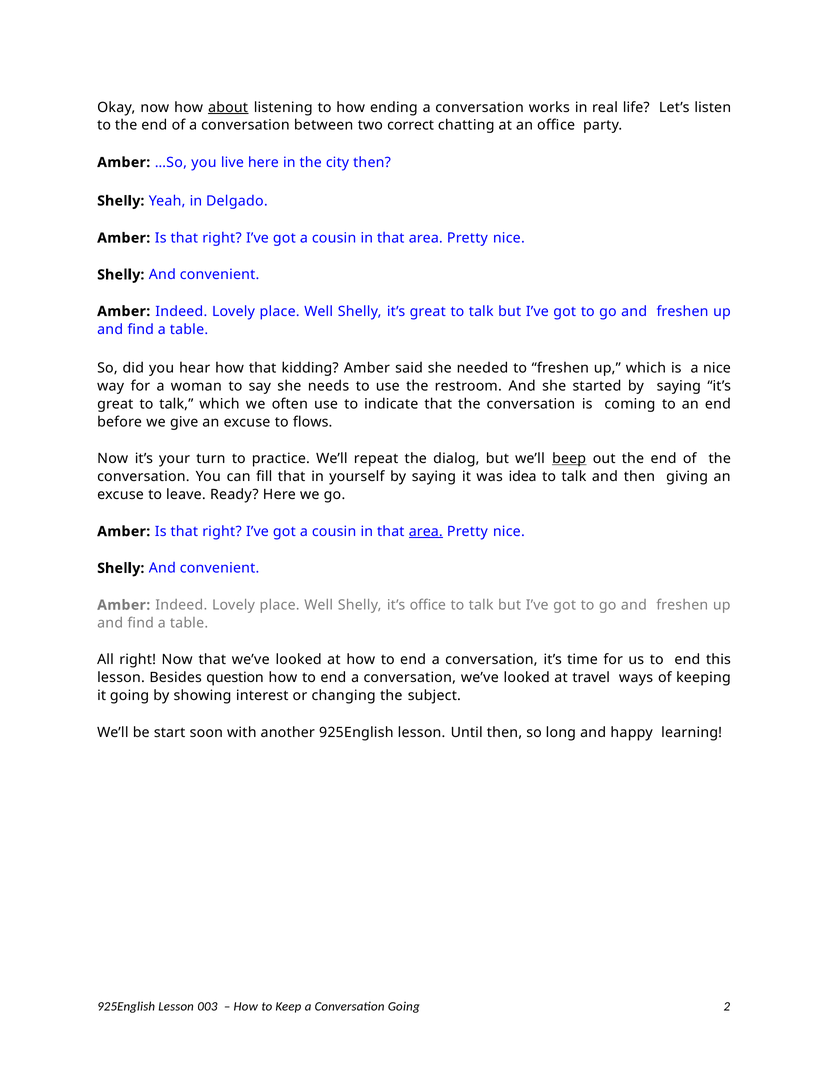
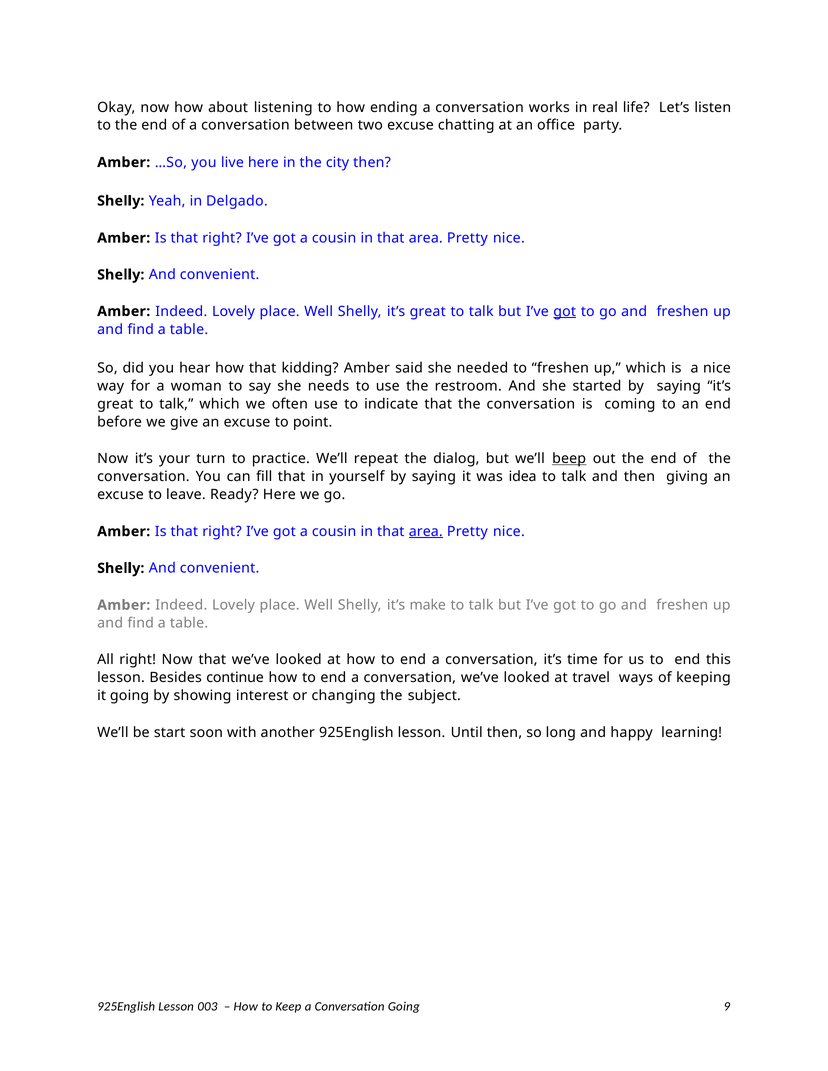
about underline: present -> none
two correct: correct -> excuse
got at (565, 311) underline: none -> present
flows: flows -> point
it’s office: office -> make
question: question -> continue
2: 2 -> 9
